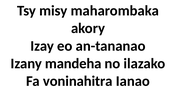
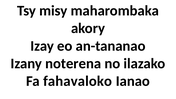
mandeha: mandeha -> noterena
voninahitra: voninahitra -> fahavaloko
